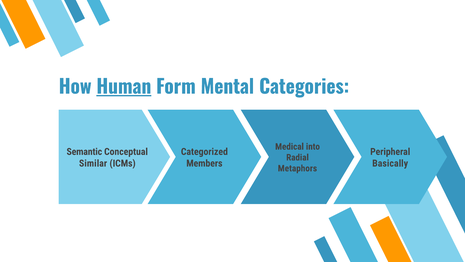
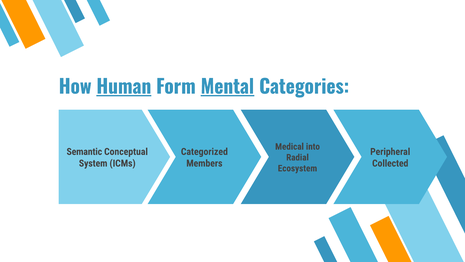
Mental underline: none -> present
Similar: Similar -> System
Basically: Basically -> Collected
Metaphors: Metaphors -> Ecosystem
